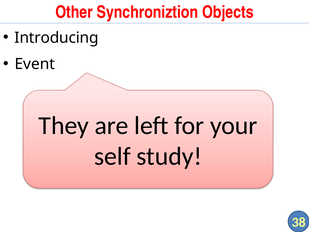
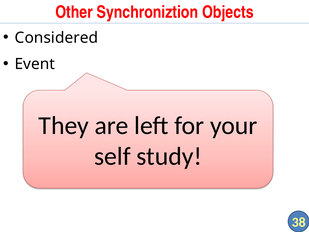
Introducing: Introducing -> Considered
